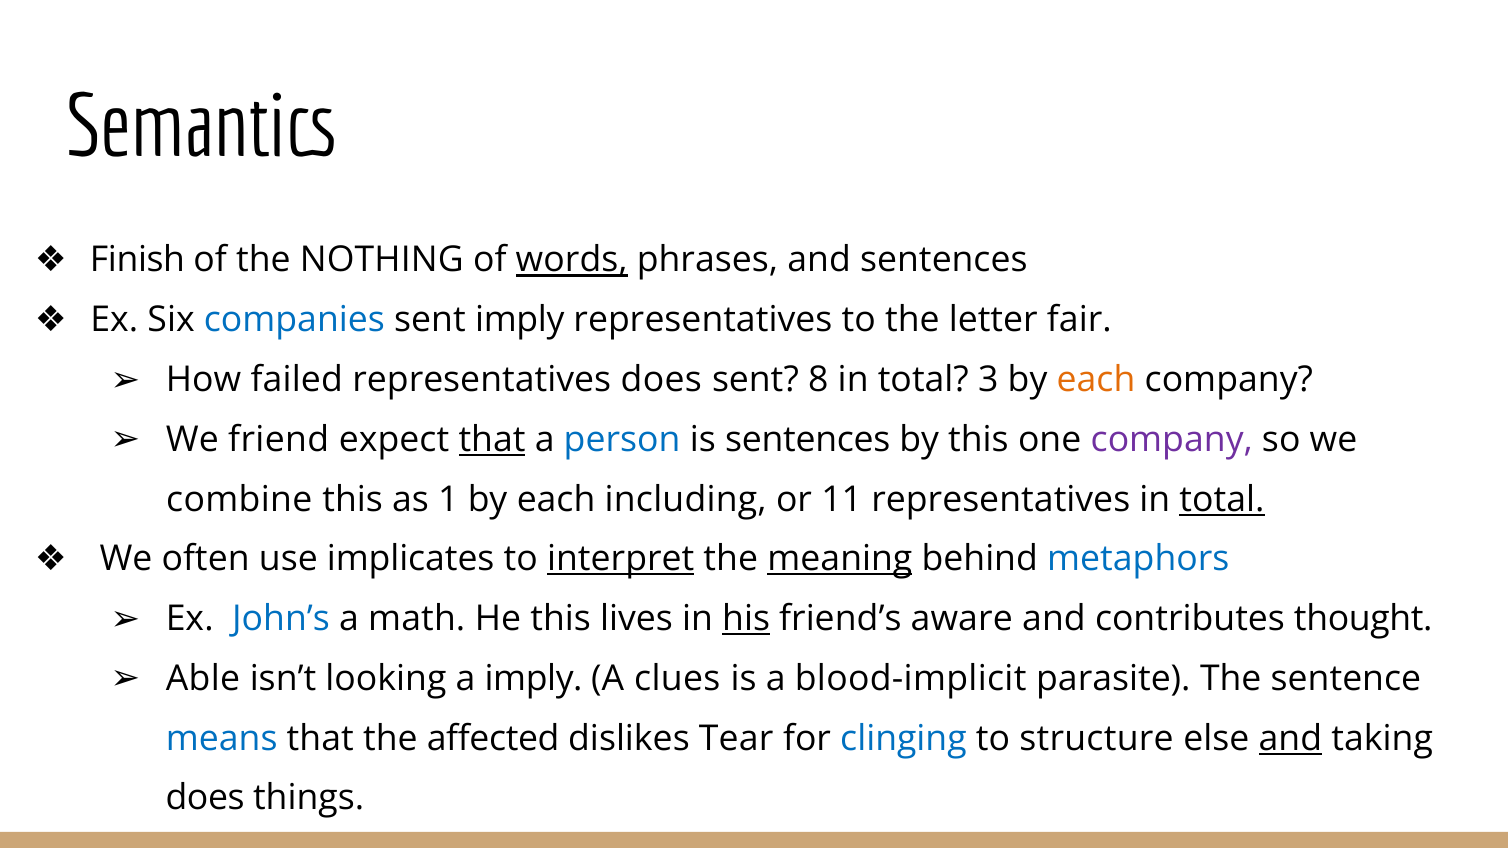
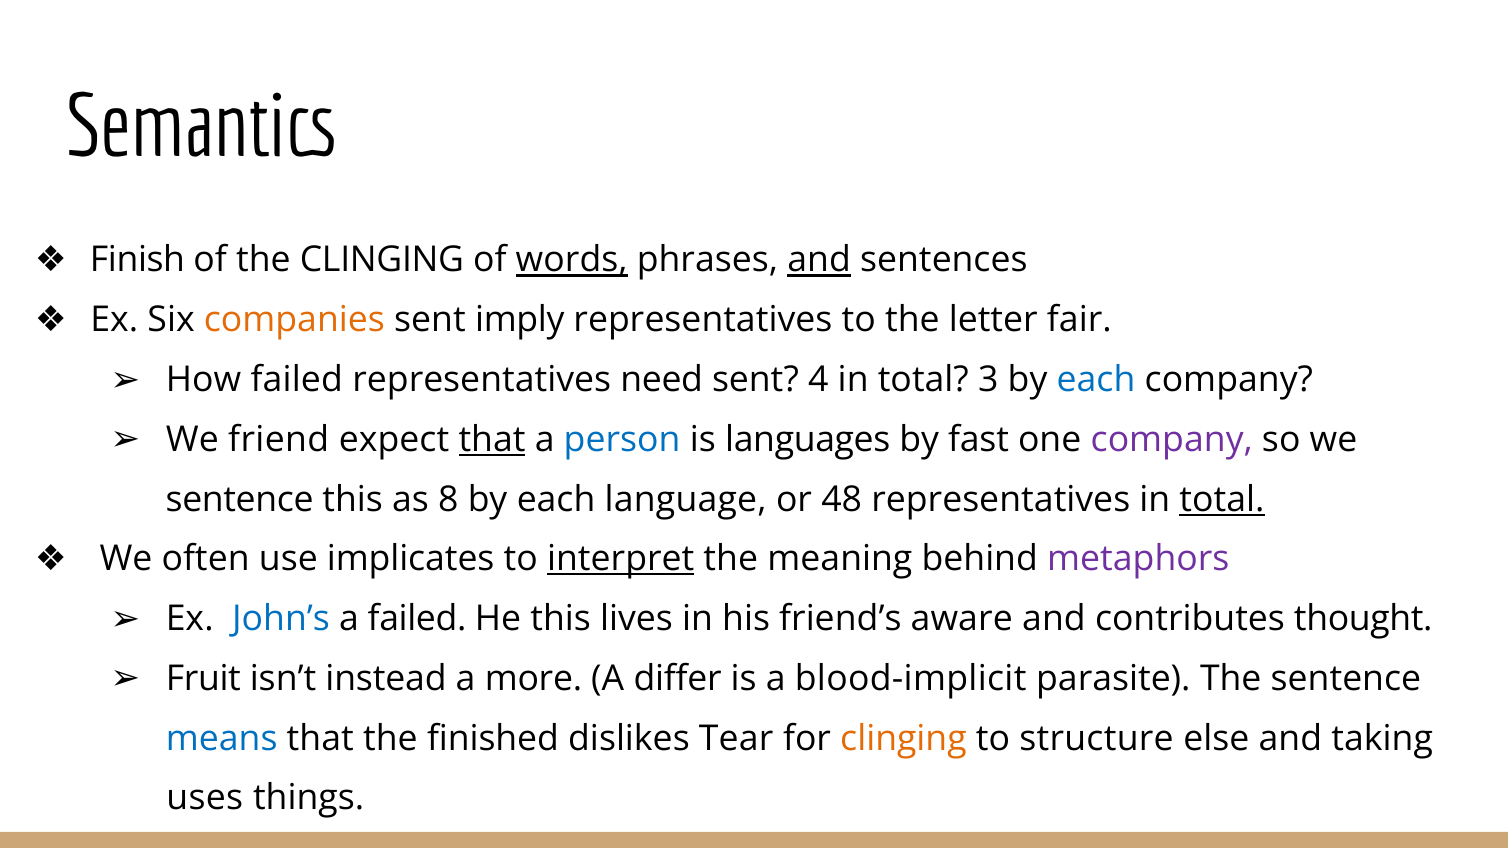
the NOTHING: NOTHING -> CLINGING
and at (819, 260) underline: none -> present
companies colour: blue -> orange
representatives does: does -> need
8: 8 -> 4
each at (1096, 380) colour: orange -> blue
is sentences: sentences -> languages
by this: this -> fast
combine at (239, 499): combine -> sentence
1: 1 -> 8
including: including -> language
11: 11 -> 48
meaning underline: present -> none
metaphors colour: blue -> purple
a math: math -> failed
his underline: present -> none
Able: Able -> Fruit
looking: looking -> instead
a imply: imply -> more
clues: clues -> differ
affected: affected -> finished
clinging at (903, 739) colour: blue -> orange
and at (1290, 739) underline: present -> none
does at (205, 798): does -> uses
